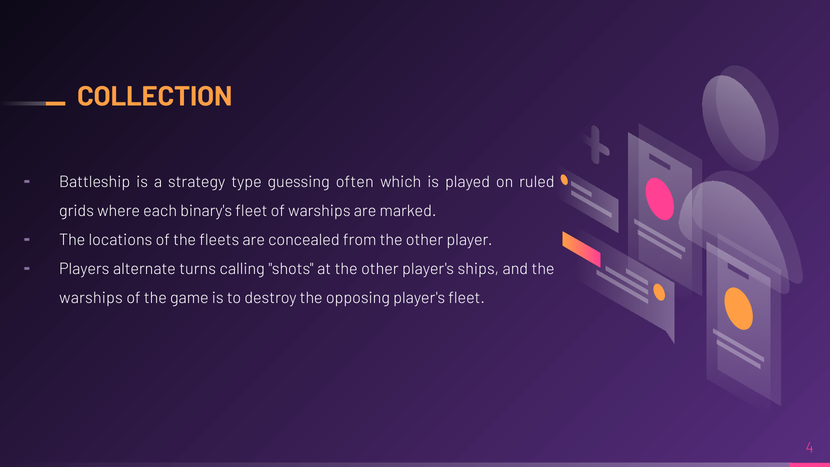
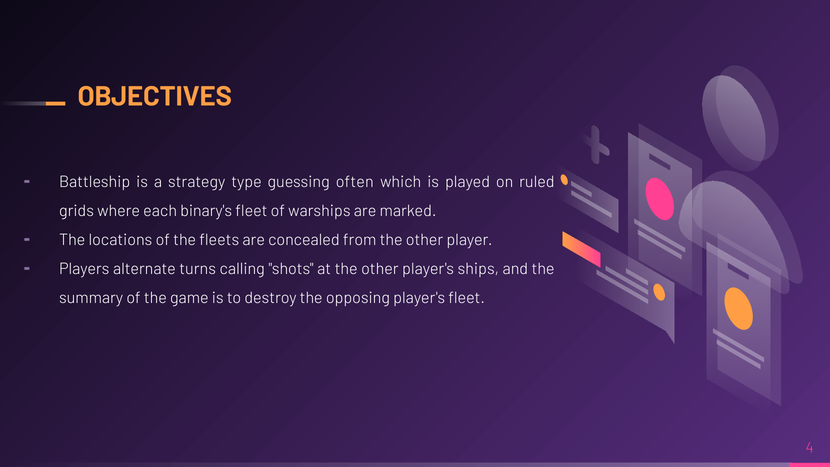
COLLECTION: COLLECTION -> OBJECTIVES
warships at (91, 298): warships -> summary
